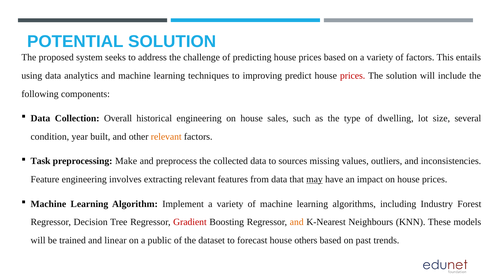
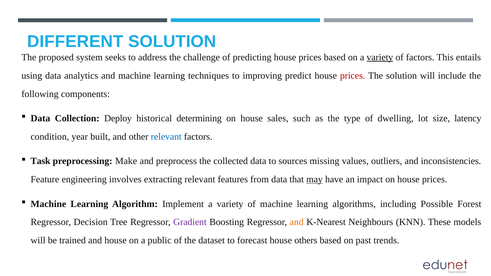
POTENTIAL: POTENTIAL -> DIFFERENT
variety at (380, 57) underline: none -> present
Overall: Overall -> Deploy
historical engineering: engineering -> determining
several: several -> latency
relevant at (166, 137) colour: orange -> blue
Industry: Industry -> Possible
Gradient colour: red -> purple
and linear: linear -> house
